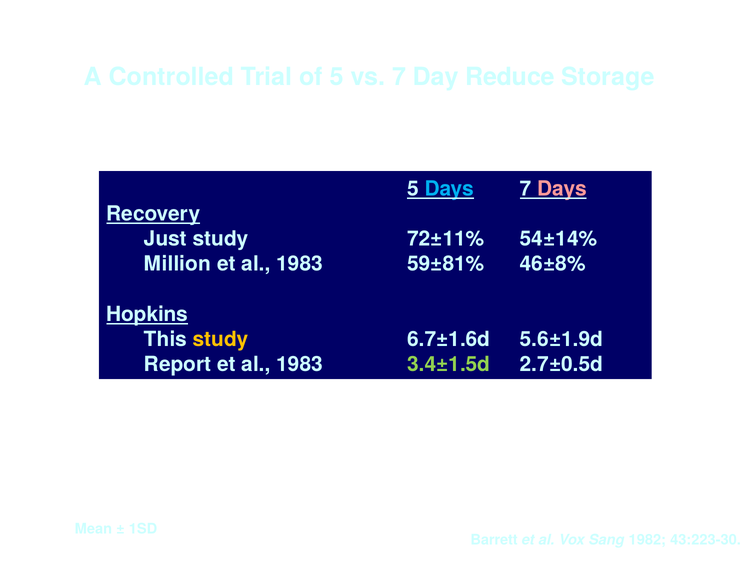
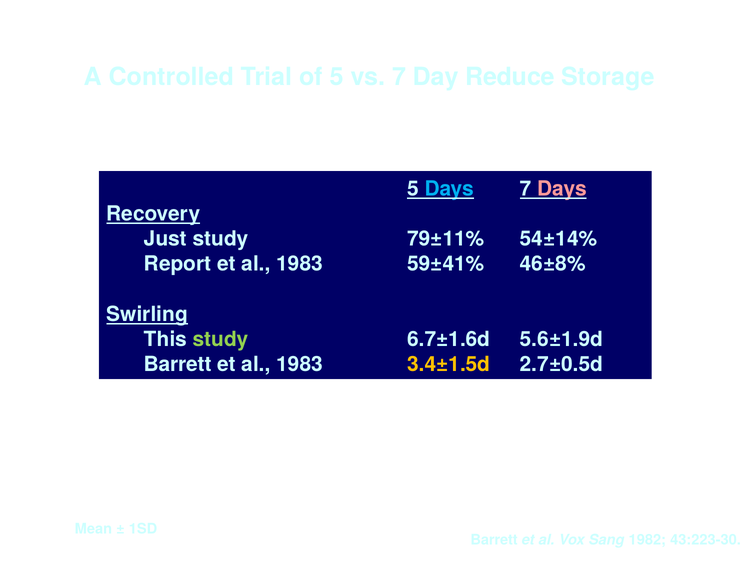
72±11%: 72±11% -> 79±11%
Million: Million -> Report
59±81%: 59±81% -> 59±41%
Hopkins: Hopkins -> Swirling
study at (221, 339) colour: yellow -> light green
Report at (178, 364): Report -> Barrett
3.4±1.5d colour: light green -> yellow
